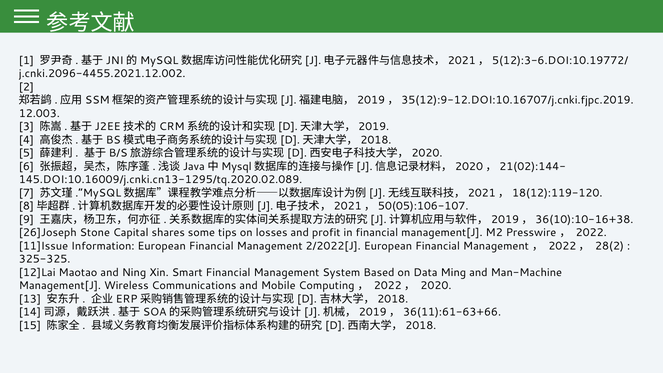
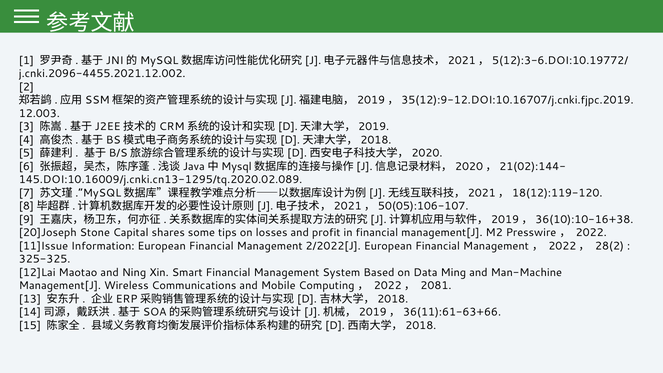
26]Joseph: 26]Joseph -> 20]Joseph
2020: 2020 -> 2081
